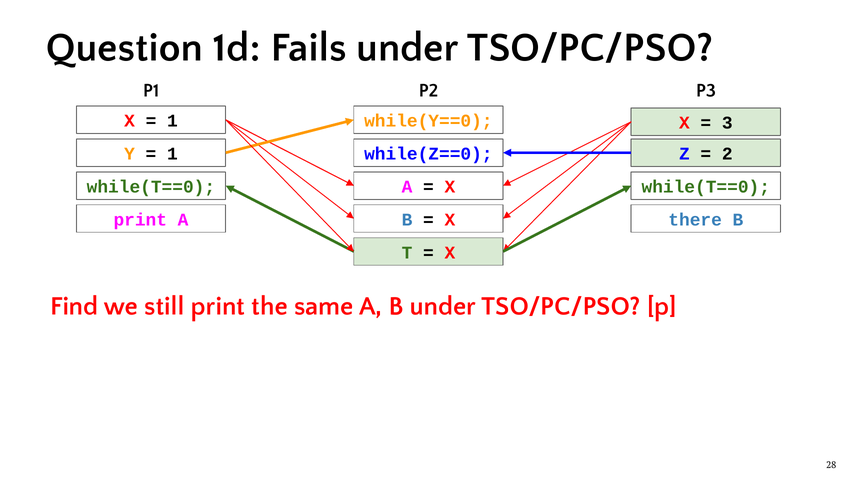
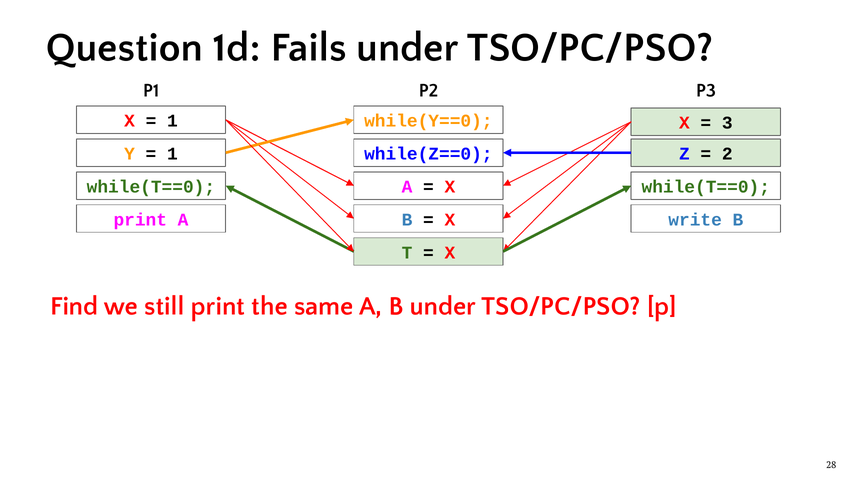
there: there -> write
